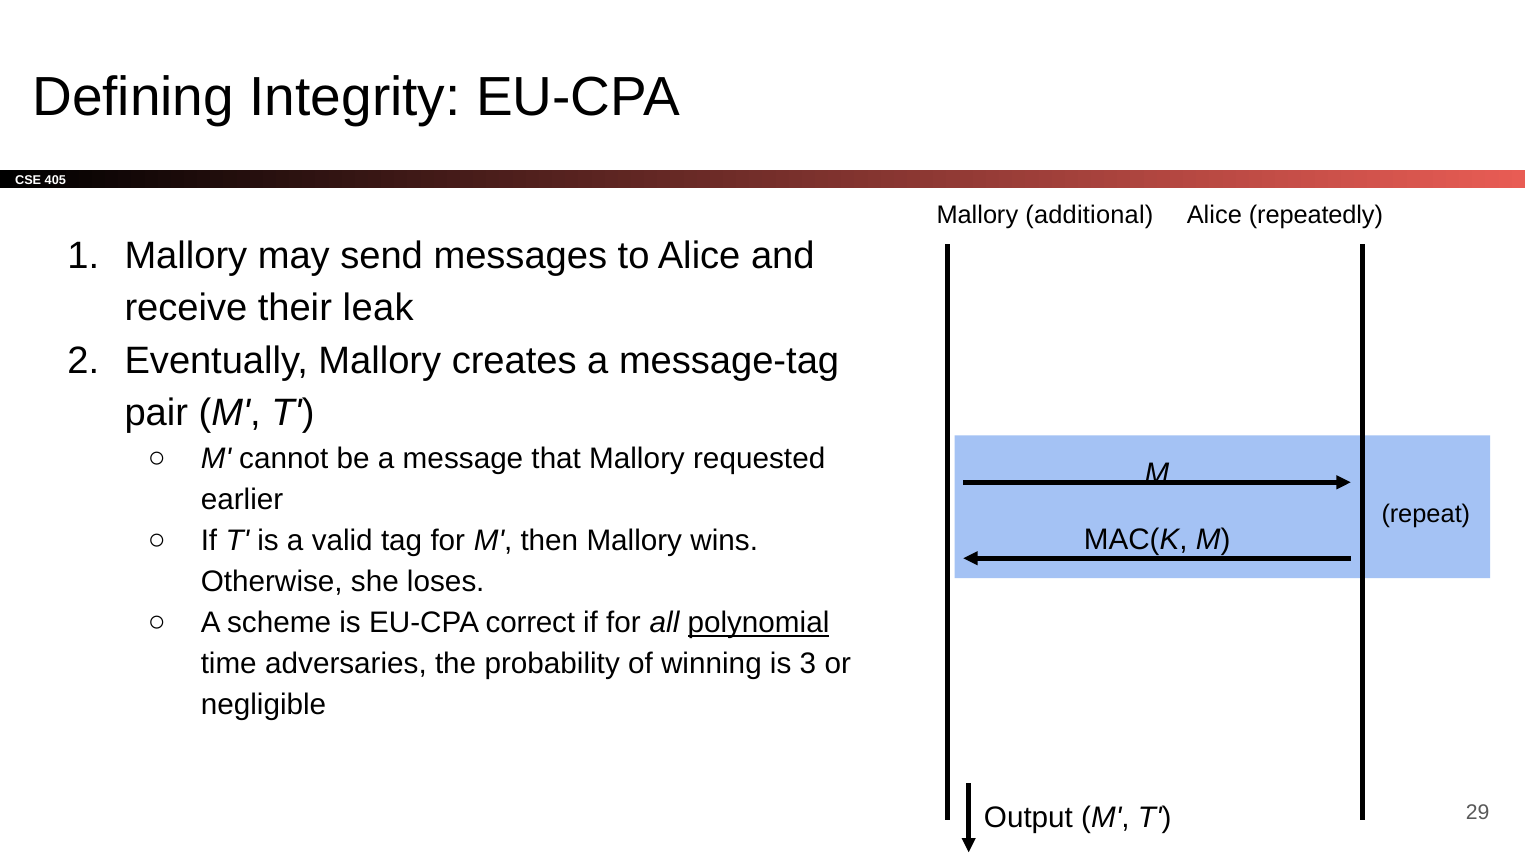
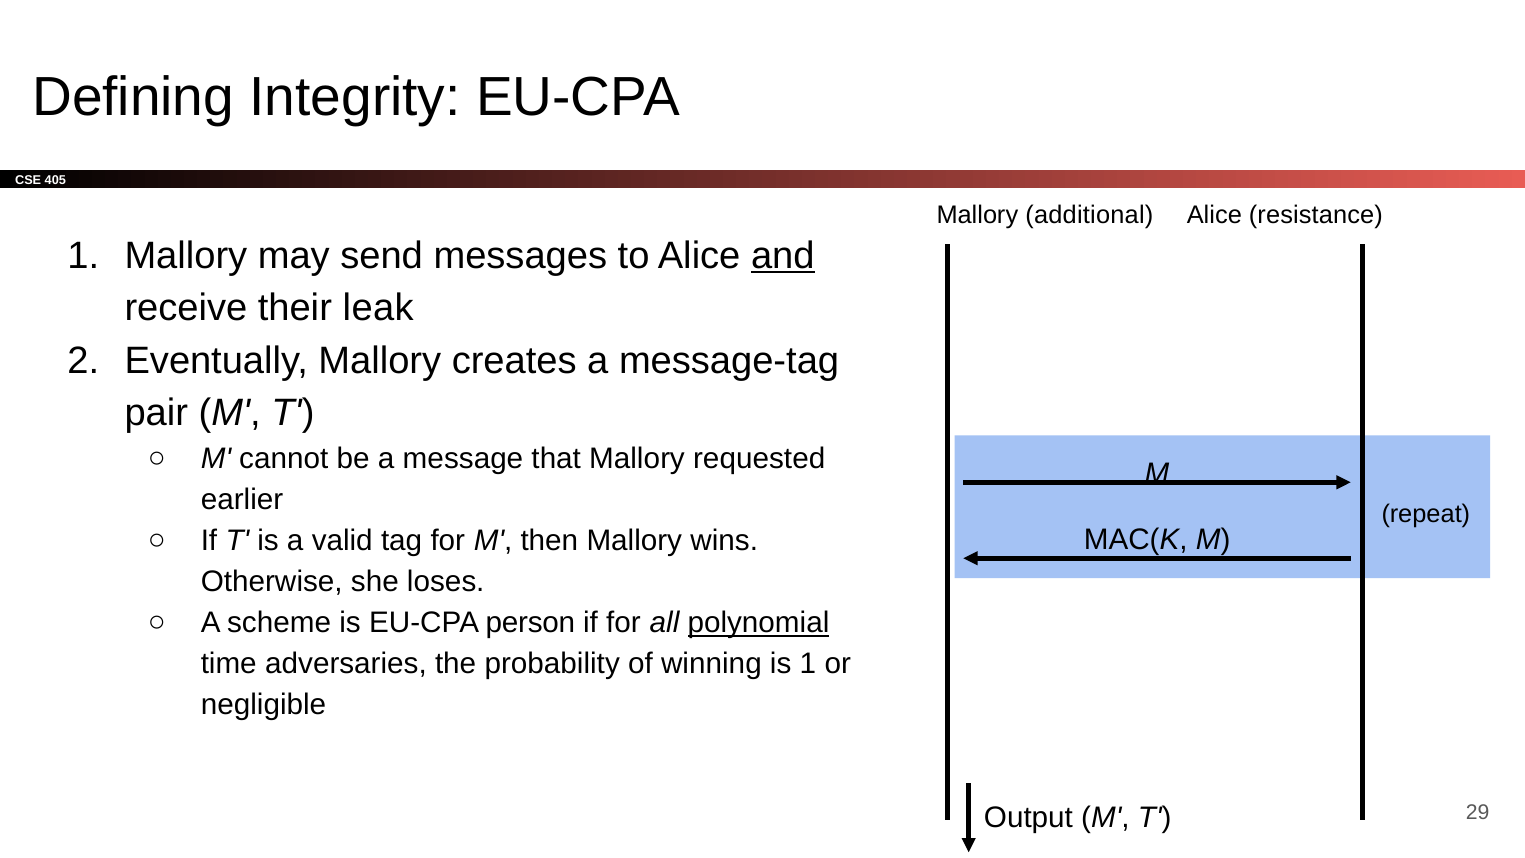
repeatedly: repeatedly -> resistance
and underline: none -> present
correct: correct -> person
is 3: 3 -> 1
